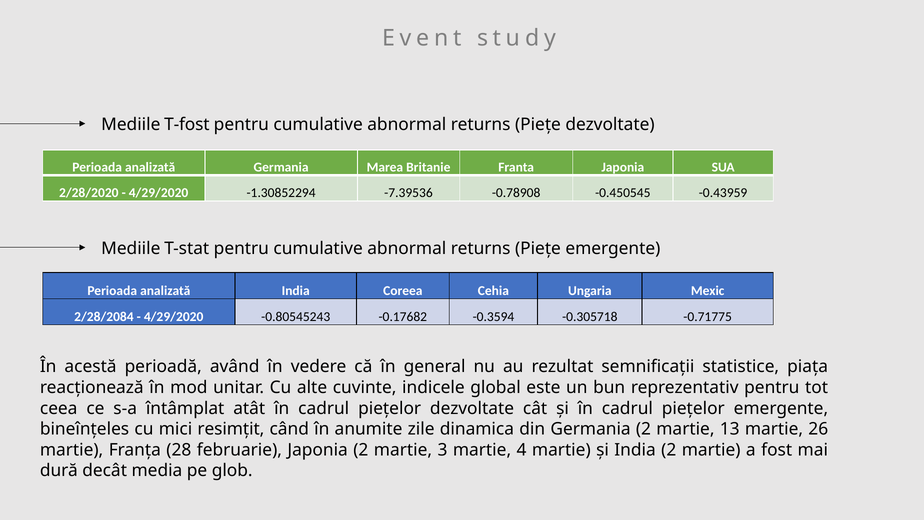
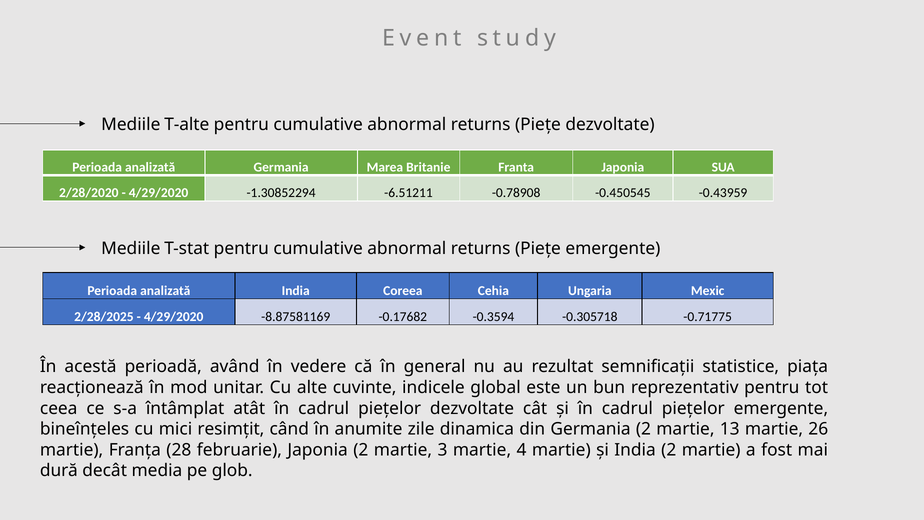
T-fost: T-fost -> T-alte
-7.39536: -7.39536 -> -6.51211
2/28/2084: 2/28/2084 -> 2/28/2025
-0.80545243: -0.80545243 -> -8.87581169
